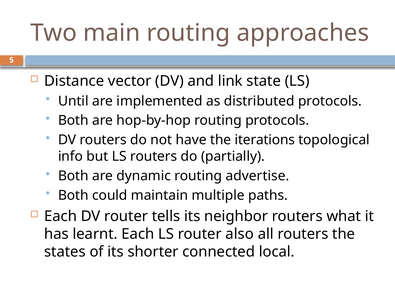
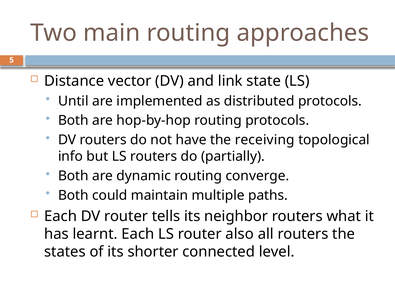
iterations: iterations -> receiving
advertise: advertise -> converge
local: local -> level
